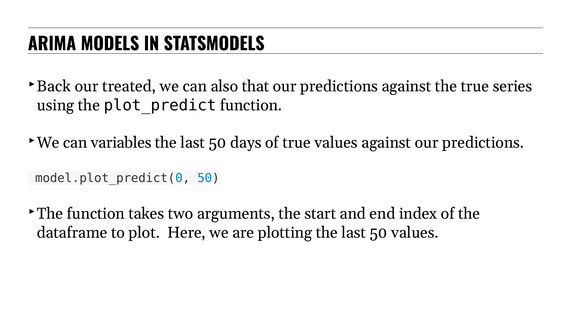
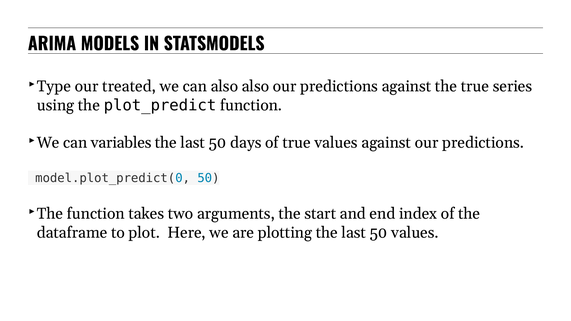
Back: Back -> Type
also that: that -> also
